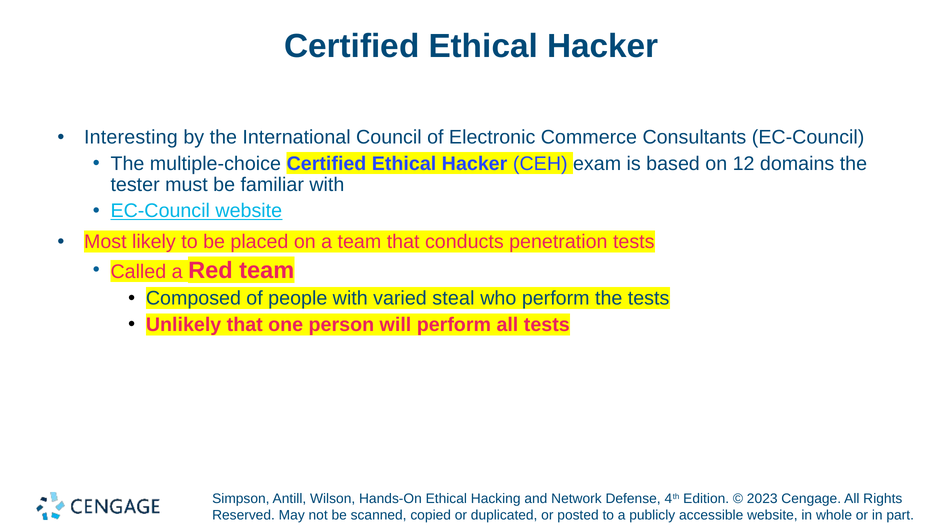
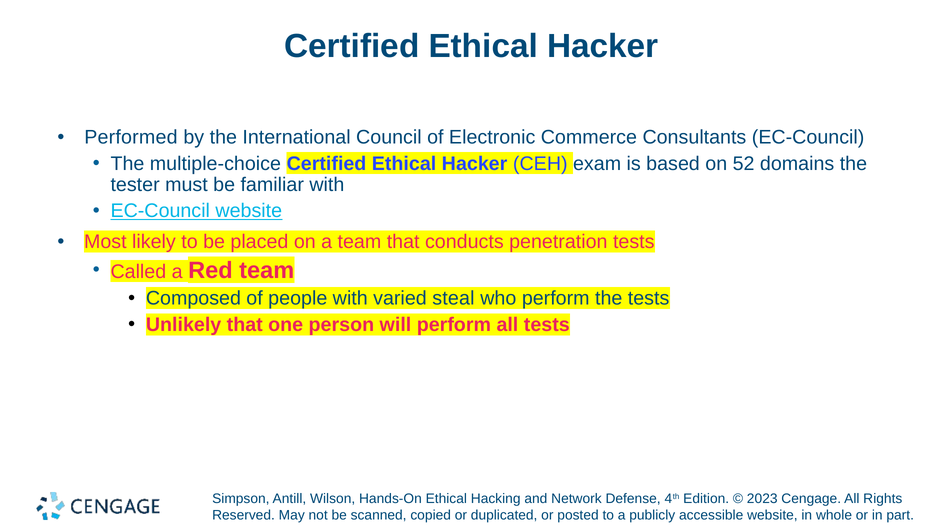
Interesting: Interesting -> Performed
12: 12 -> 52
